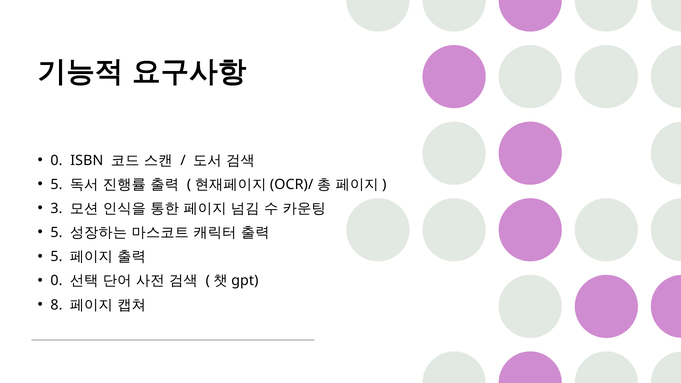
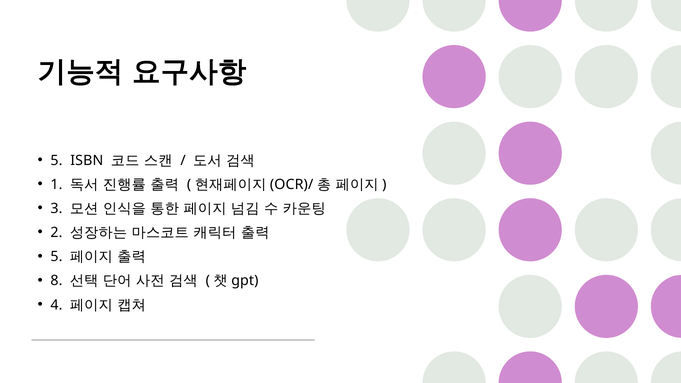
0 at (56, 160): 0 -> 5
5 at (56, 184): 5 -> 1
5 at (56, 233): 5 -> 2
0 at (56, 281): 0 -> 8
8: 8 -> 4
